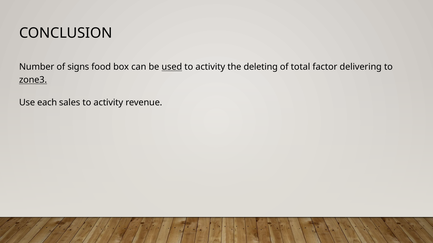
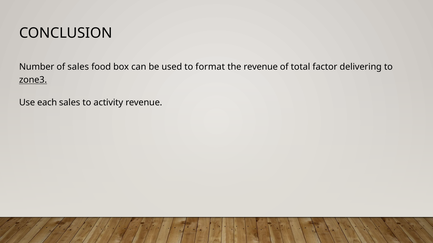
of signs: signs -> sales
used underline: present -> none
activity at (210, 67): activity -> format
the deleting: deleting -> revenue
